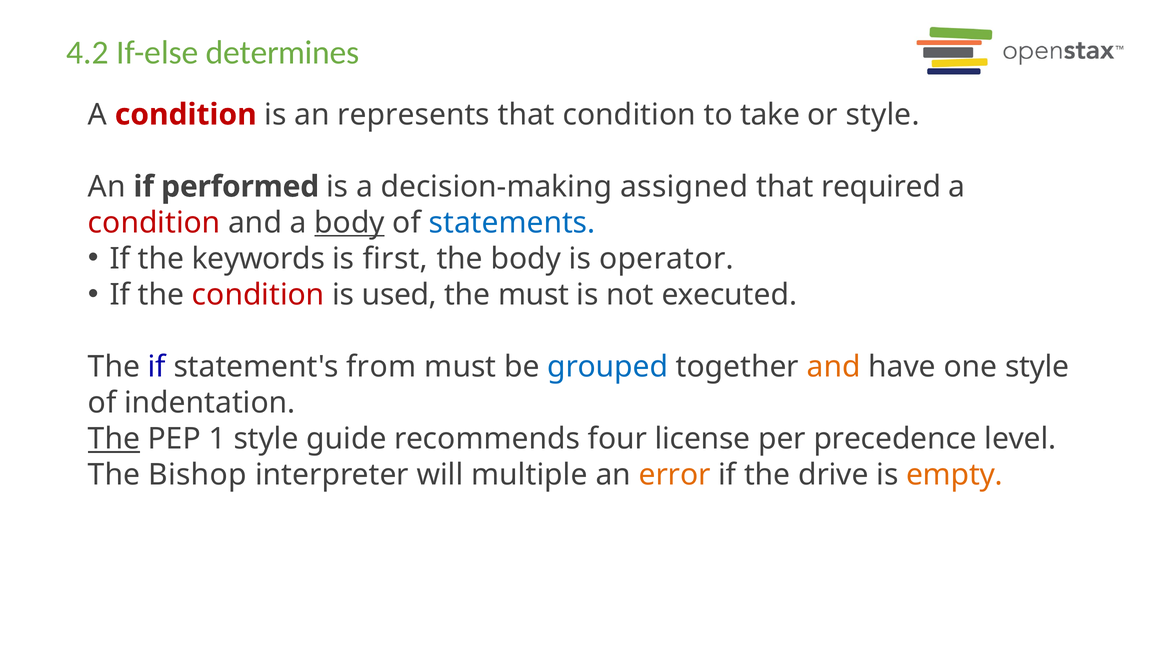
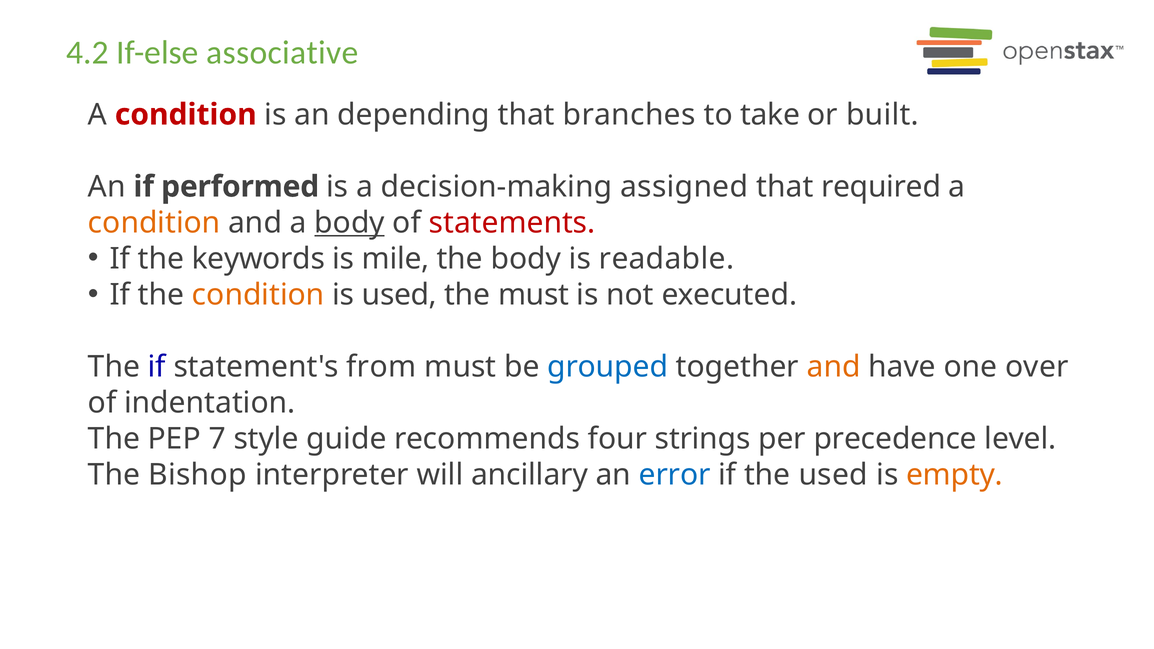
determines: determines -> associative
represents: represents -> depending
that condition: condition -> branches
or style: style -> built
condition at (154, 223) colour: red -> orange
statements colour: blue -> red
first: first -> mile
operator: operator -> readable
condition at (258, 295) colour: red -> orange
one style: style -> over
The at (114, 439) underline: present -> none
1: 1 -> 7
license: license -> strings
multiple: multiple -> ancillary
error colour: orange -> blue
the drive: drive -> used
